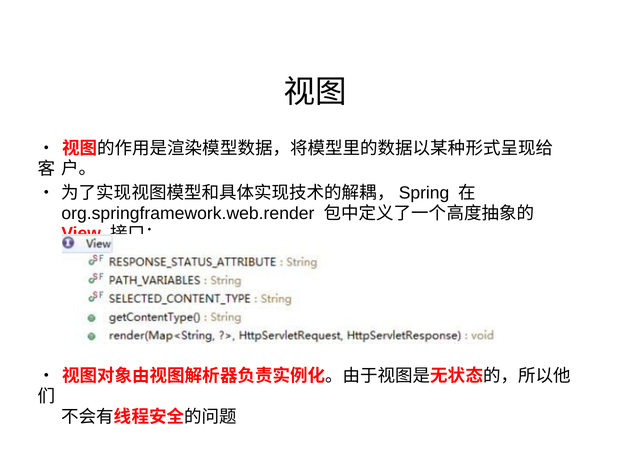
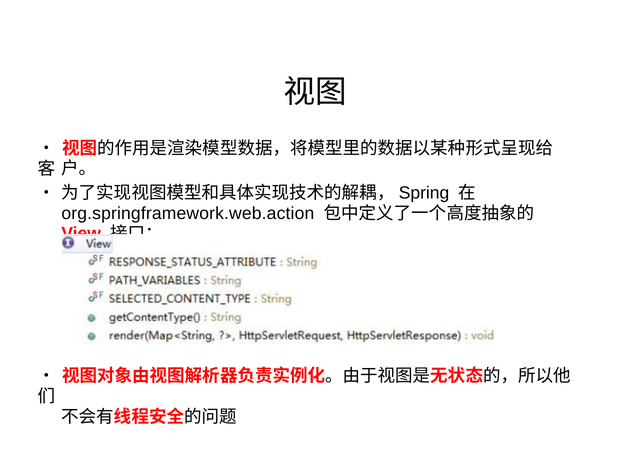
org.springframework.web.render: org.springframework.web.render -> org.springframework.web.action
